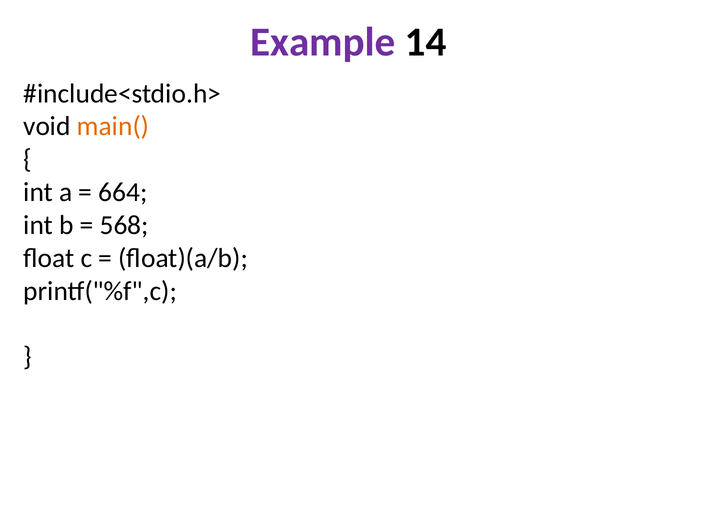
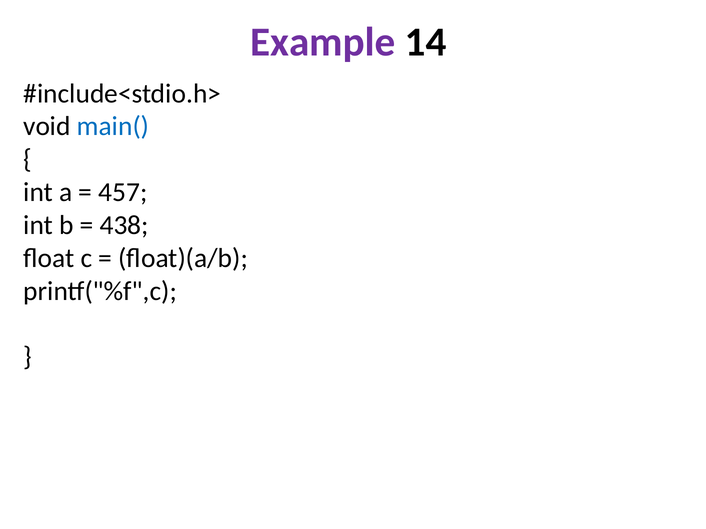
main( colour: orange -> blue
664: 664 -> 457
568: 568 -> 438
